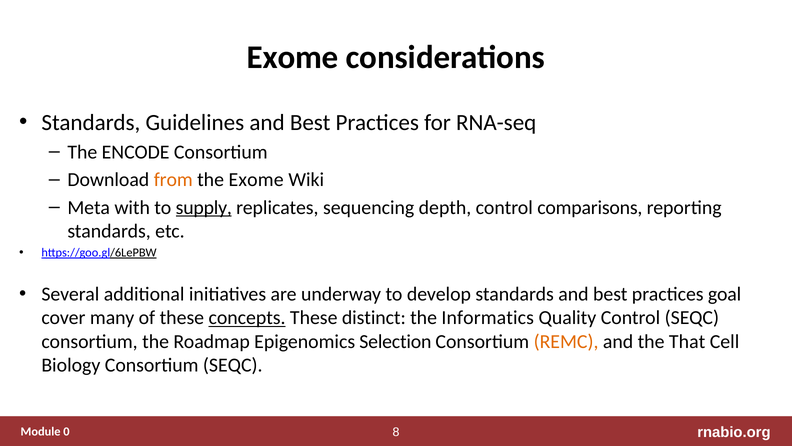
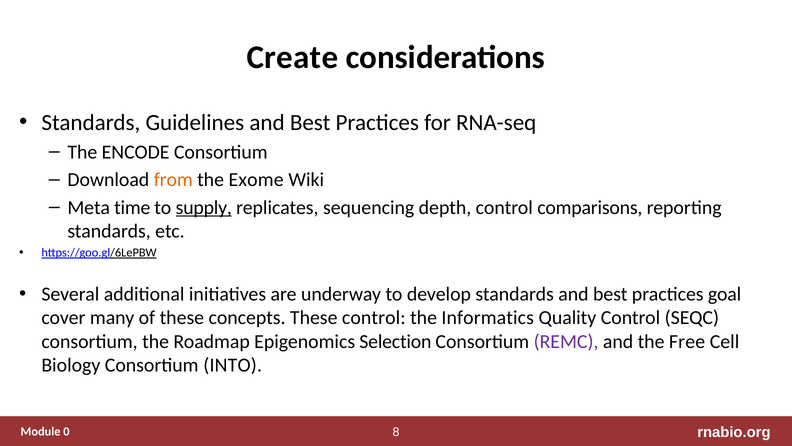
Exome at (293, 57): Exome -> Create
with: with -> time
concepts underline: present -> none
These distinct: distinct -> control
REMC colour: orange -> purple
That: That -> Free
Consortium SEQC: SEQC -> INTO
